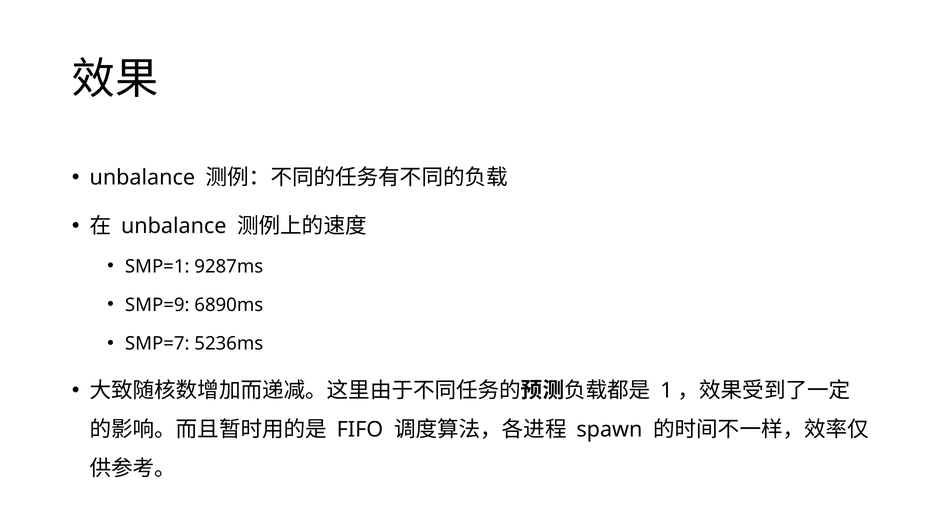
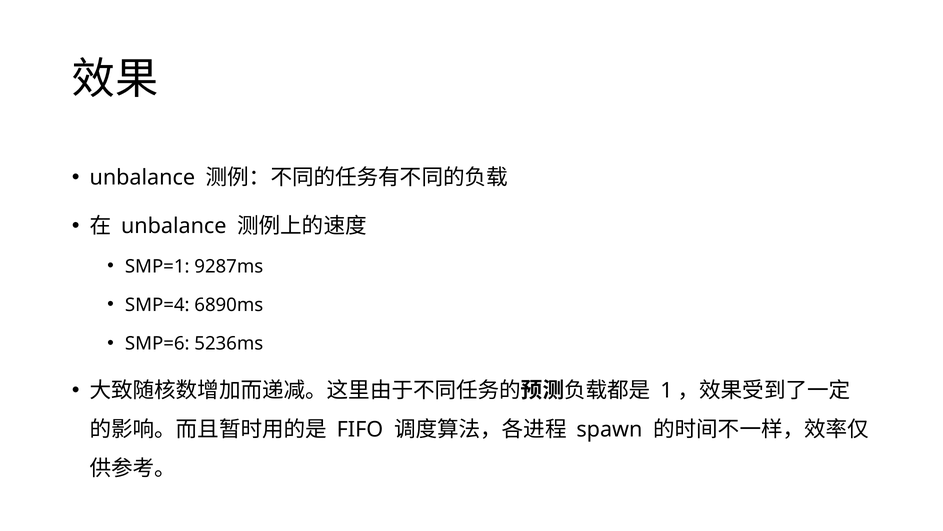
SMP=9: SMP=9 -> SMP=4
SMP=7: SMP=7 -> SMP=6
